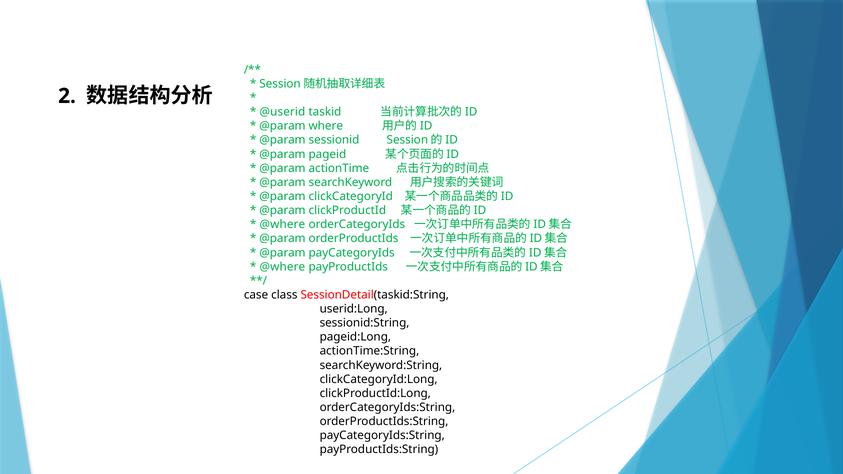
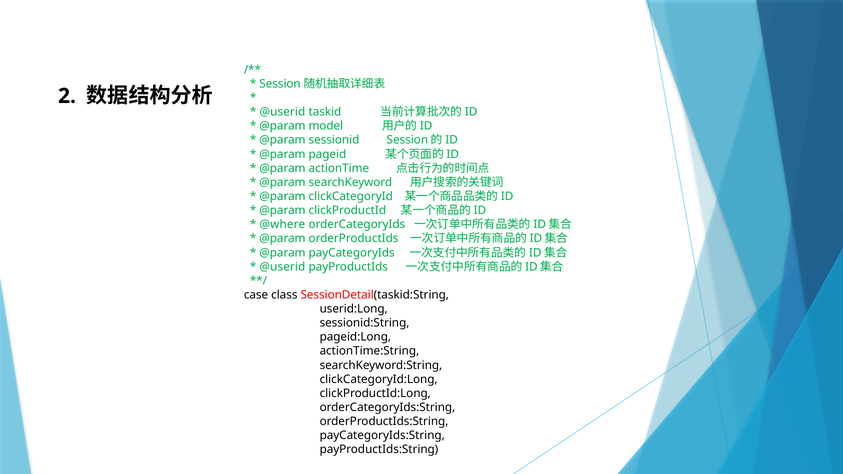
where: where -> model
@where at (282, 267): @where -> @userid
